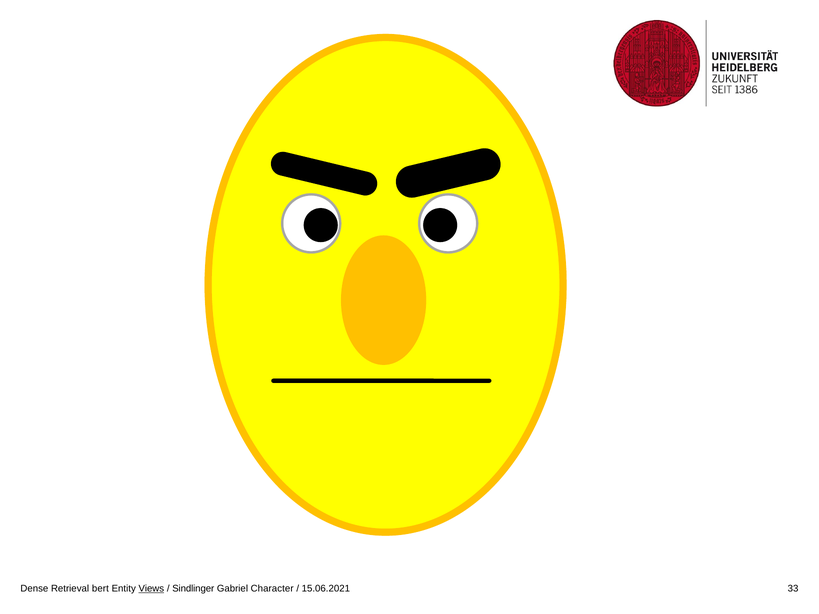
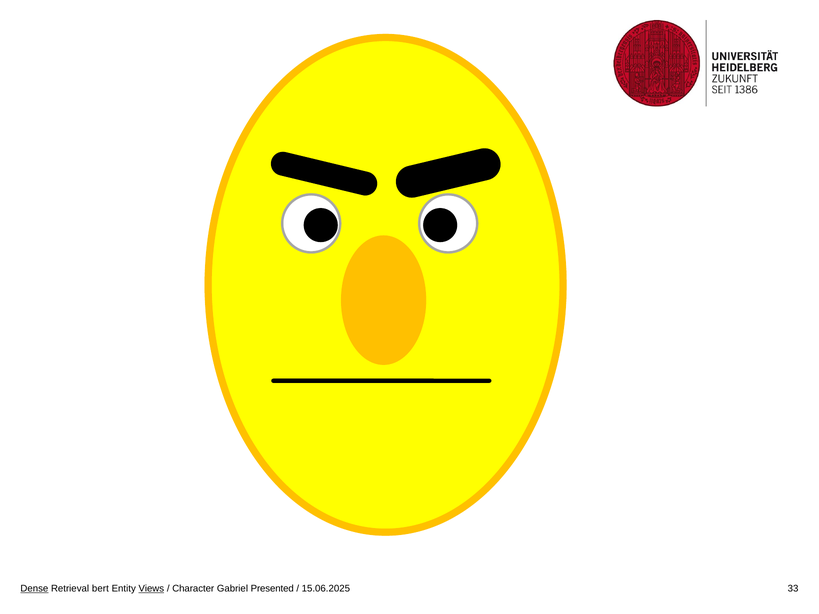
Dense underline: none -> present
Sindlinger: Sindlinger -> Character
Character: Character -> Presented
15.06.2021: 15.06.2021 -> 15.06.2025
